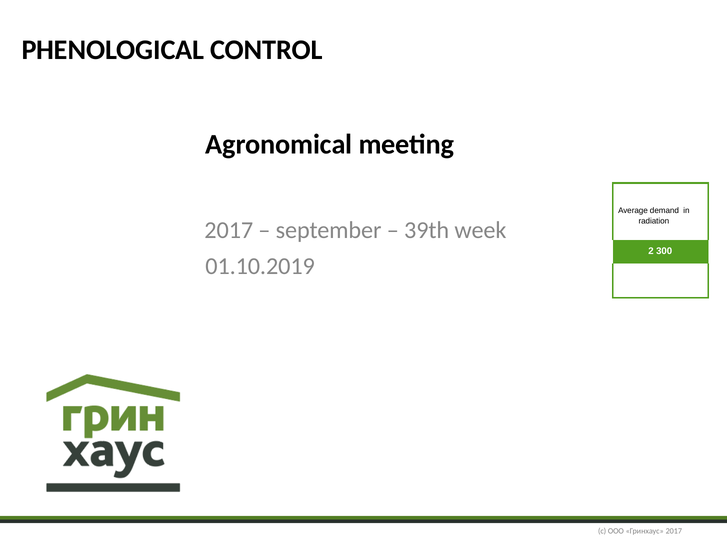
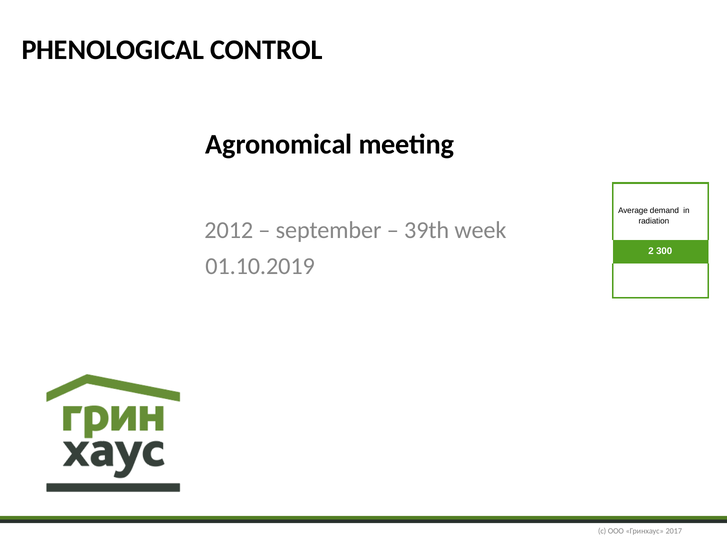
2017 at (229, 230): 2017 -> 2012
